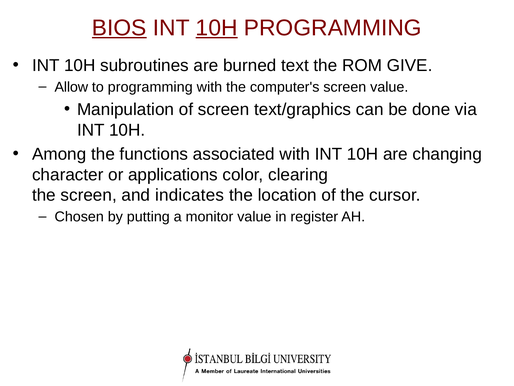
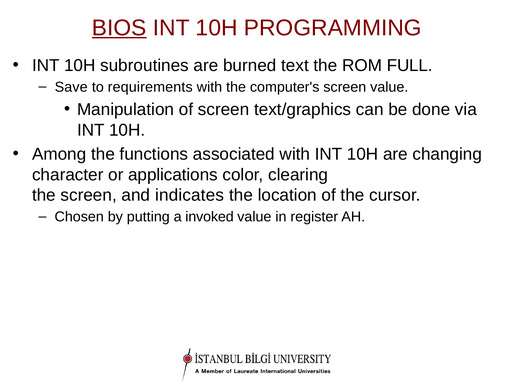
10H at (217, 28) underline: present -> none
GIVE: GIVE -> FULL
Allow: Allow -> Save
to programming: programming -> requirements
monitor: monitor -> invoked
